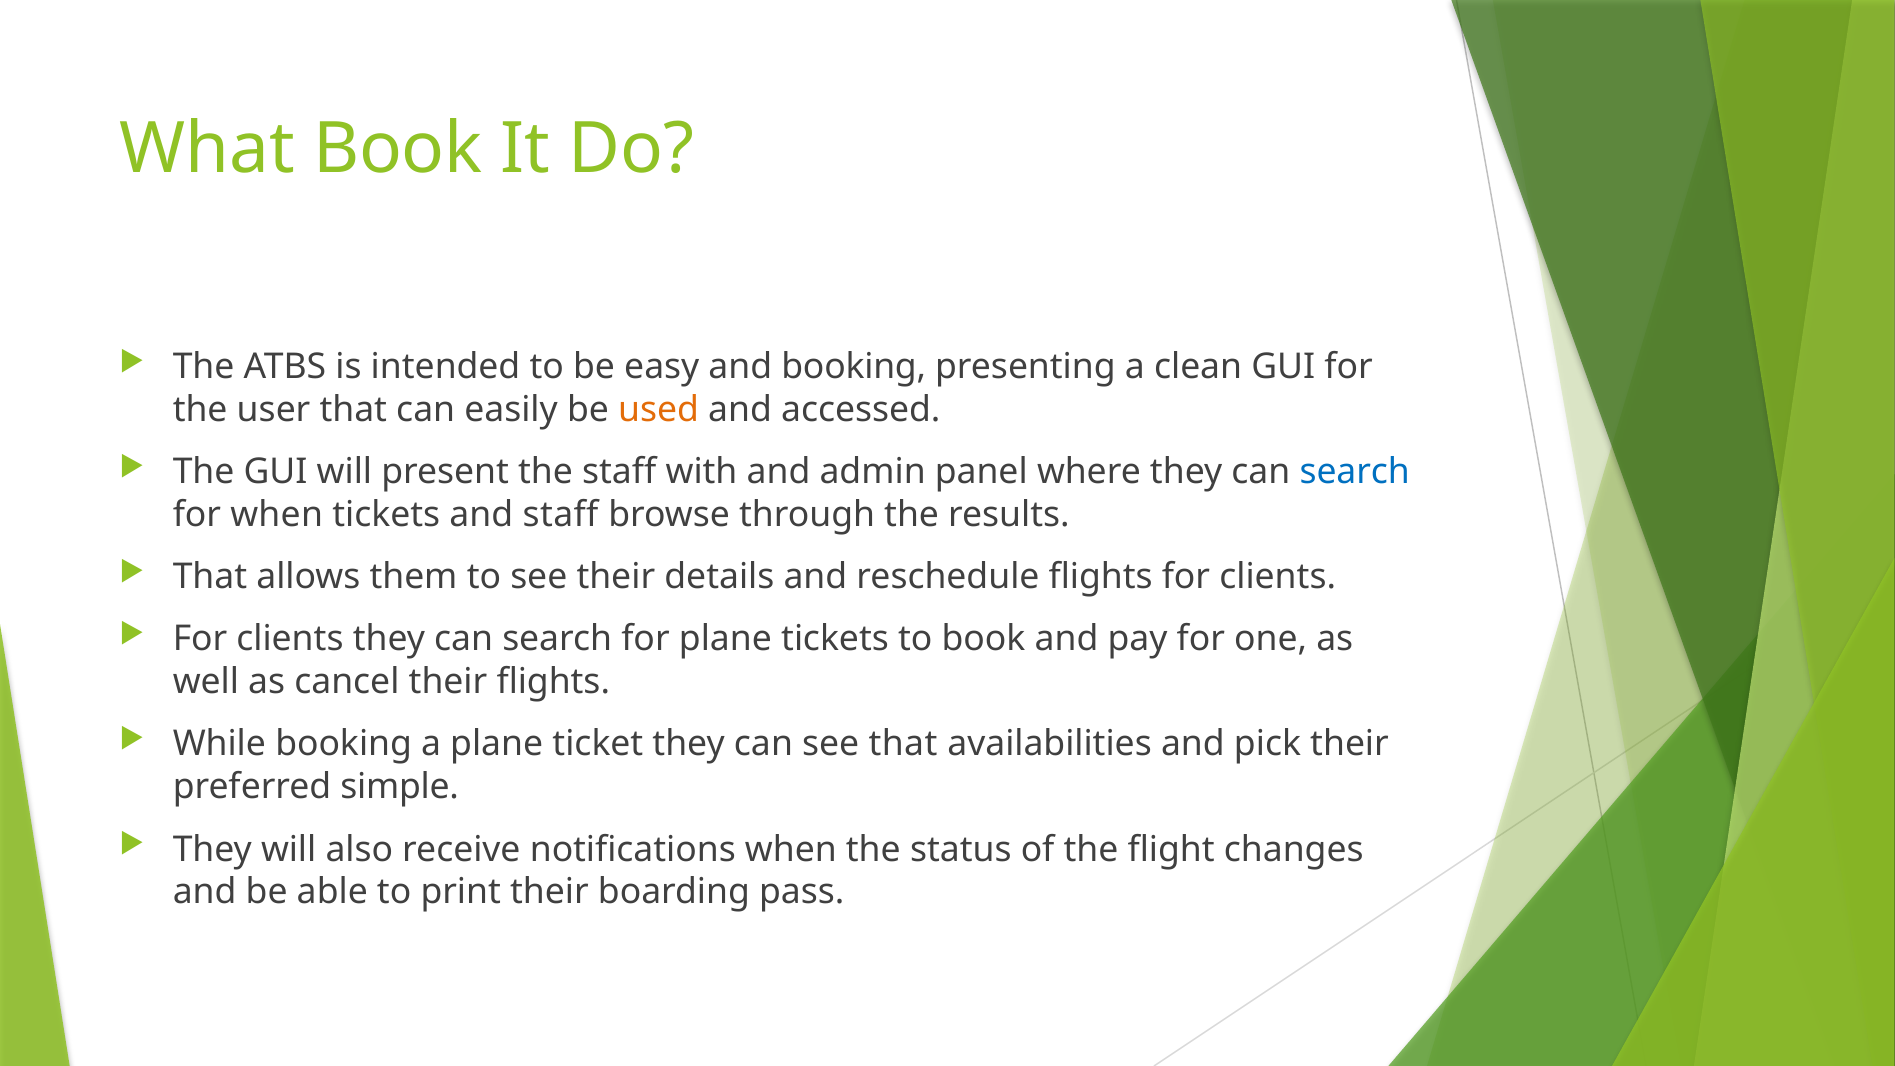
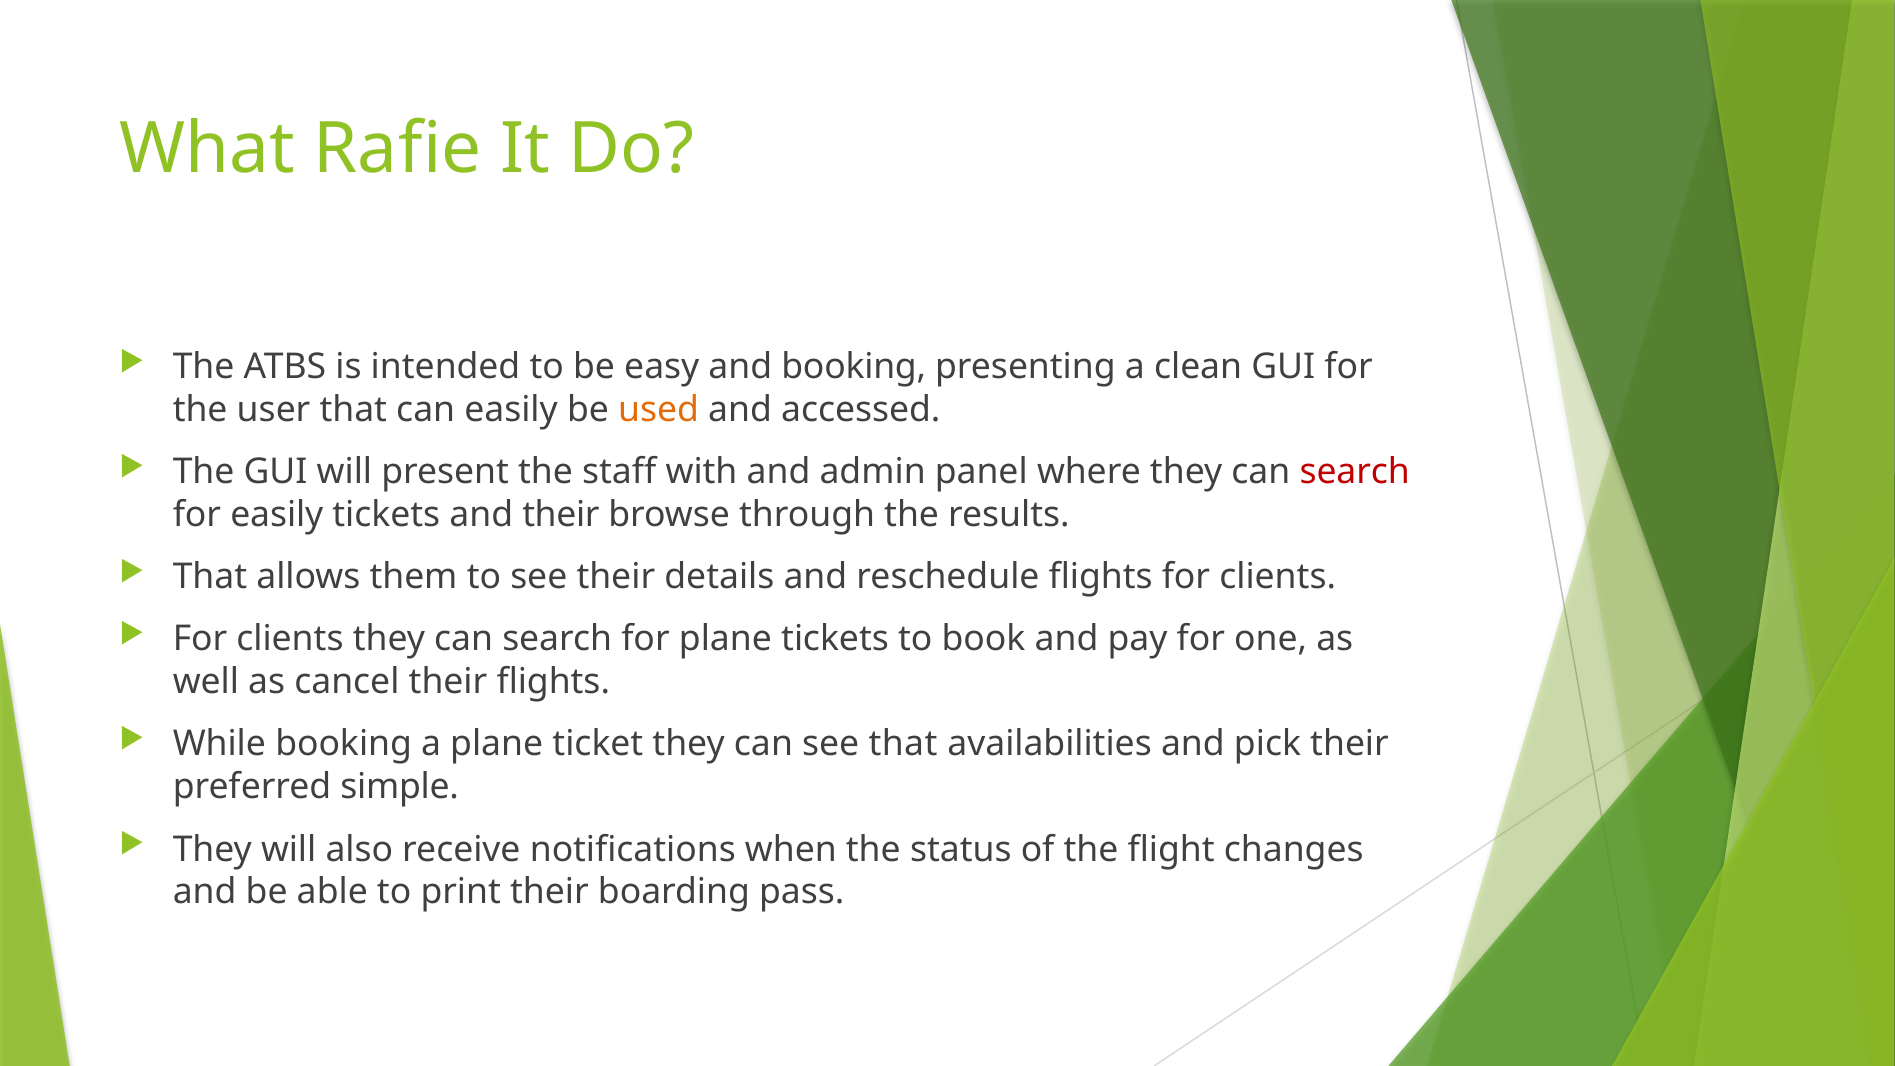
What Book: Book -> Rafie
search at (1355, 472) colour: blue -> red
for when: when -> easily
and staff: staff -> their
